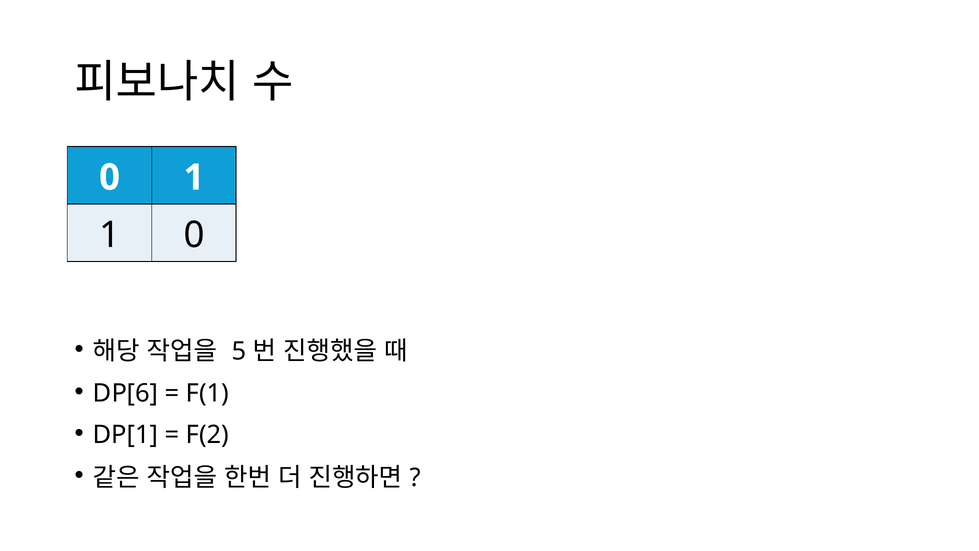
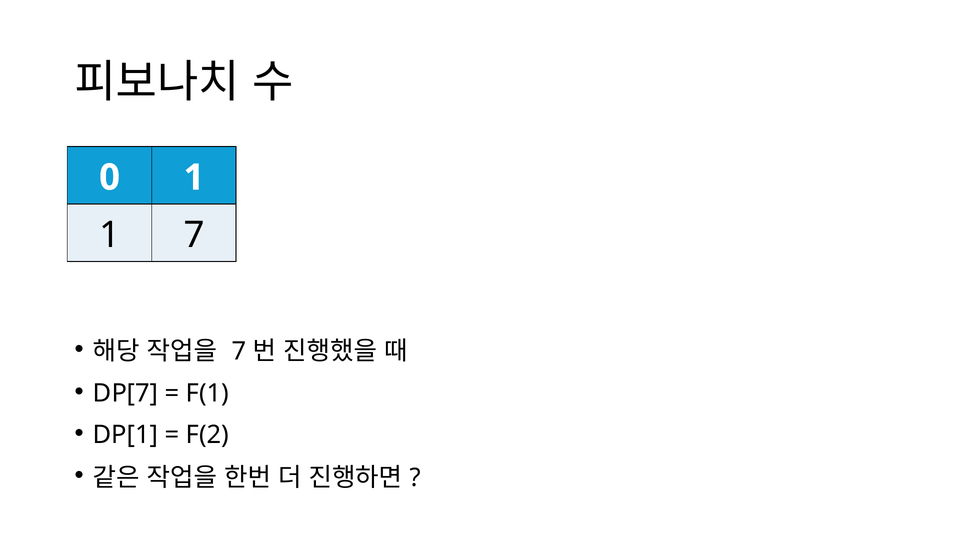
1 0: 0 -> 7
5 at (239, 351): 5 -> 7
DP[6: DP[6 -> DP[7
